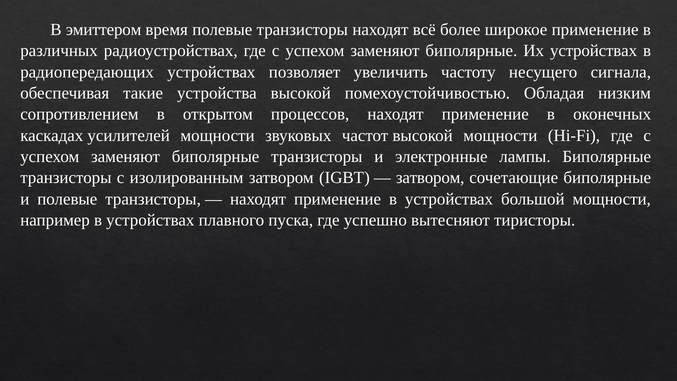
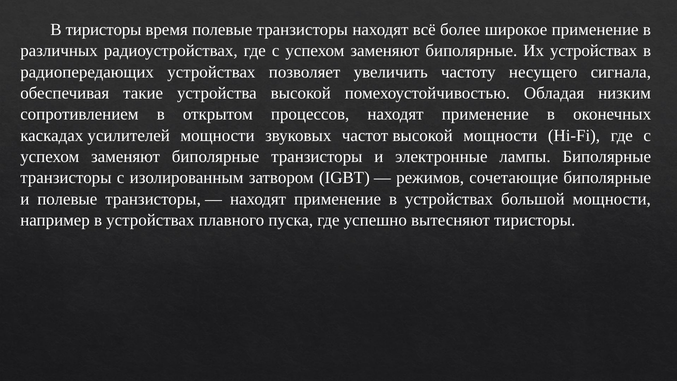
В эмиттером: эмиттером -> тиристоры
затвором at (430, 178): затвором -> режимов
